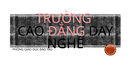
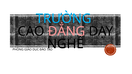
TRƯỜNG colour: pink -> light blue
